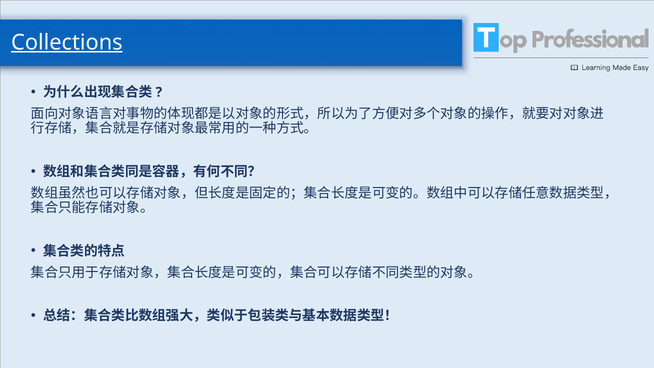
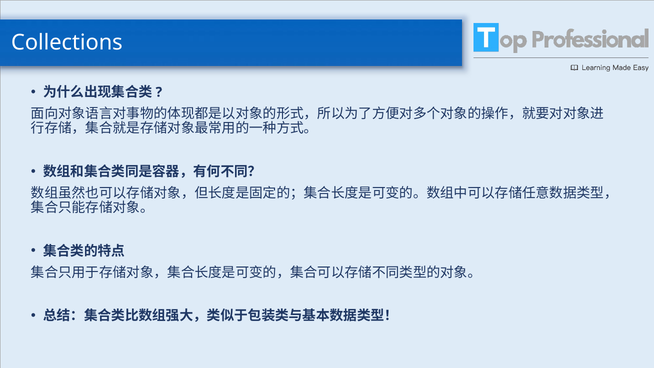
Collections underline: present -> none
